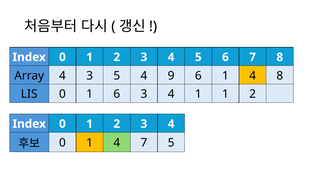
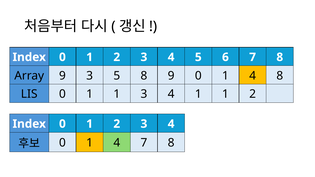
Array 4: 4 -> 9
5 4: 4 -> 8
9 6: 6 -> 0
0 1 6: 6 -> 1
4 7 5: 5 -> 8
